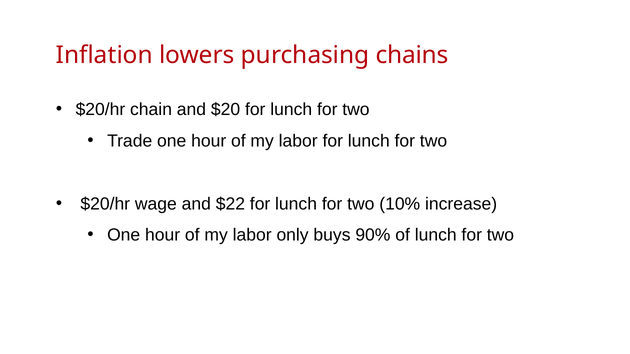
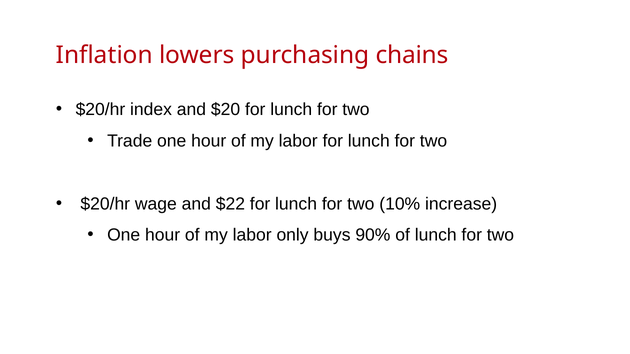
chain: chain -> index
